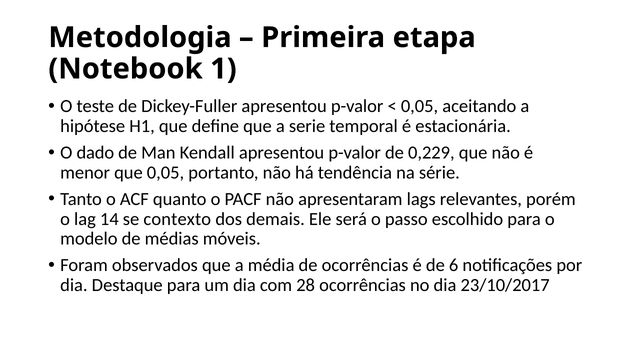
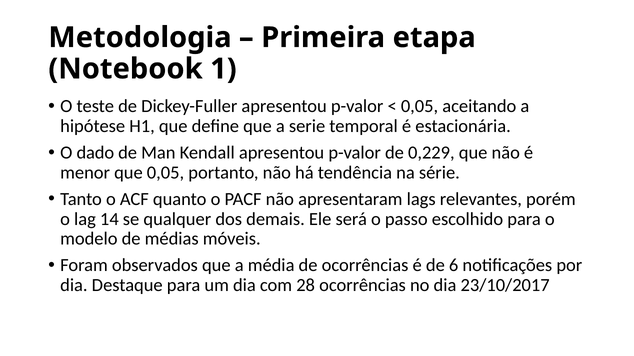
contexto: contexto -> qualquer
